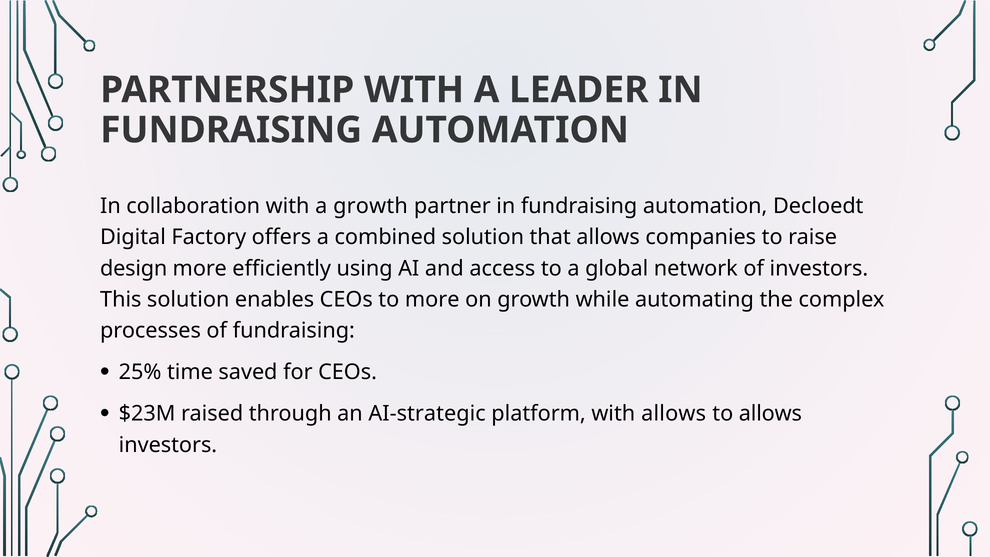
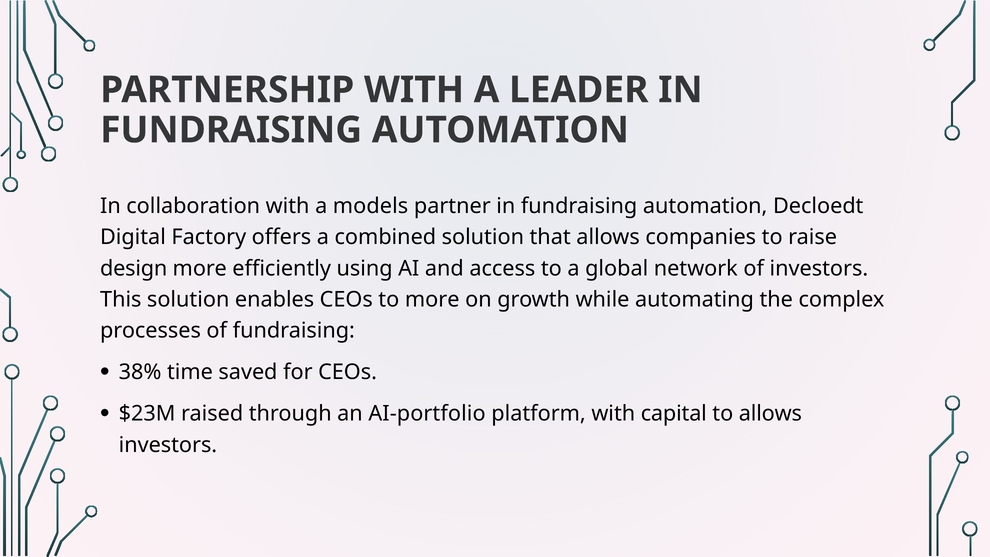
a growth: growth -> models
25%: 25% -> 38%
AI-strategic: AI-strategic -> AI-portfolio
with allows: allows -> capital
